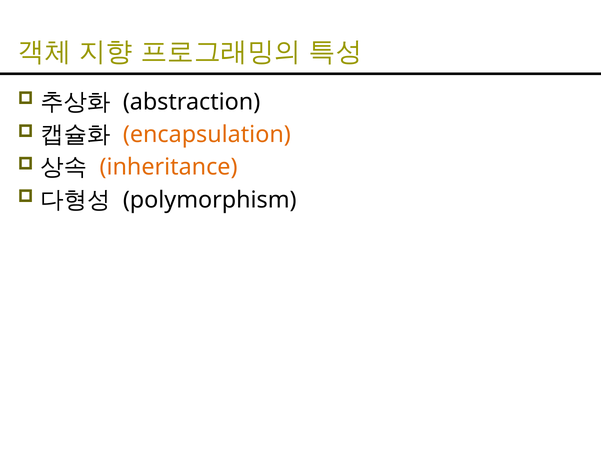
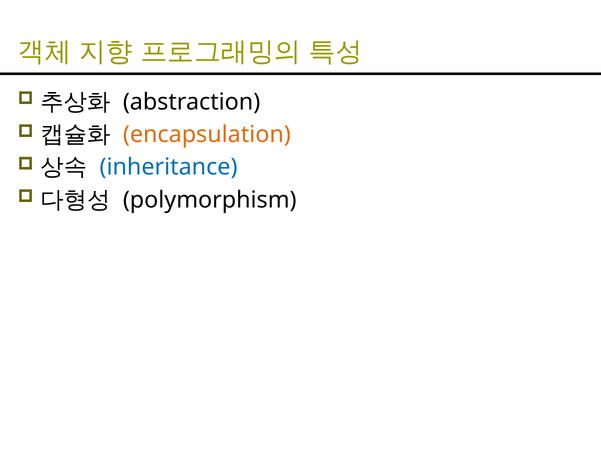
inheritance colour: orange -> blue
